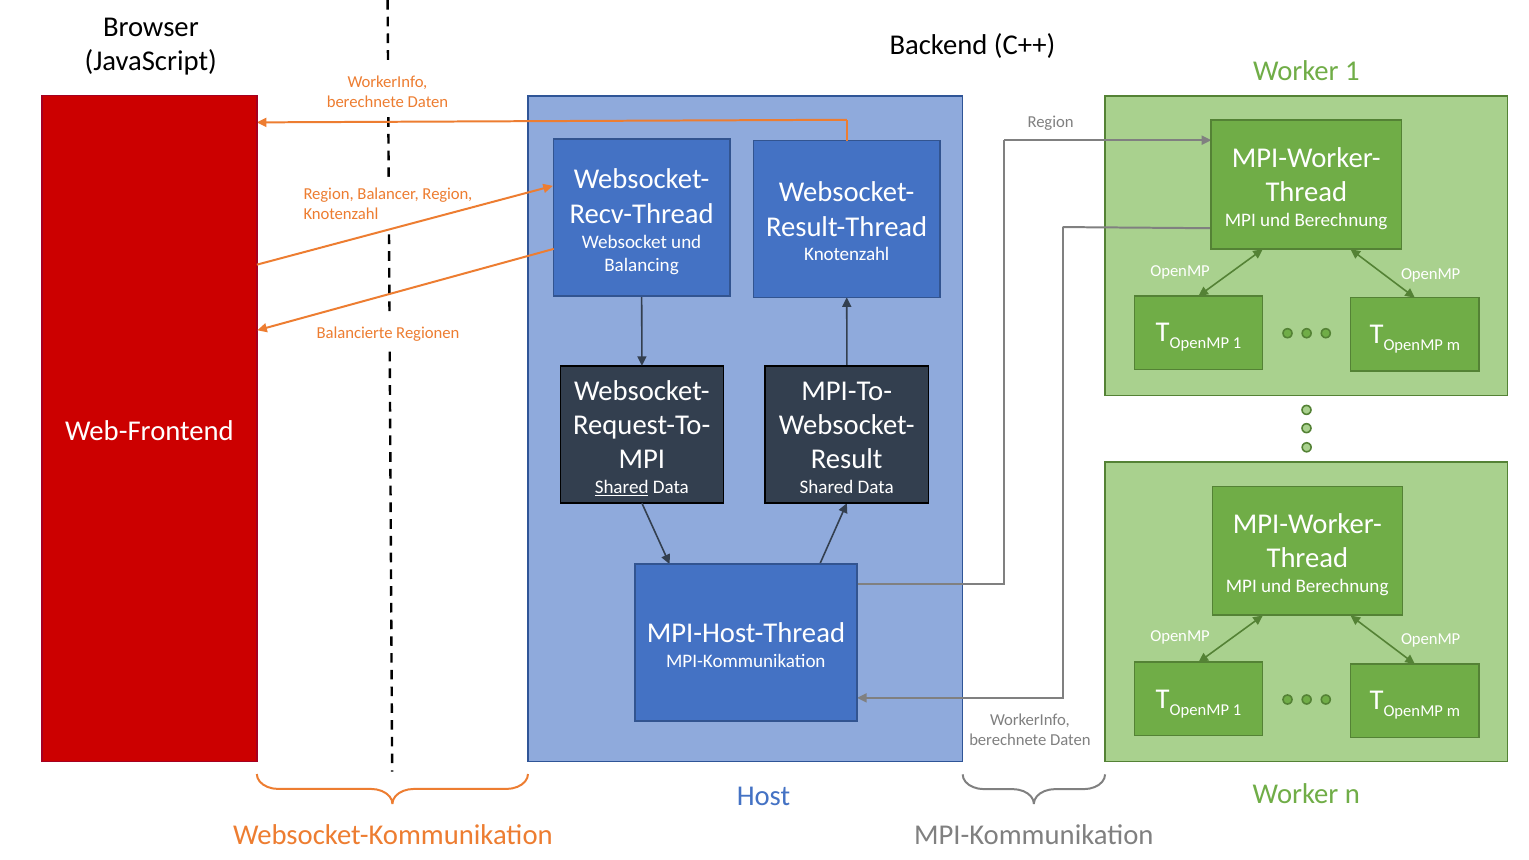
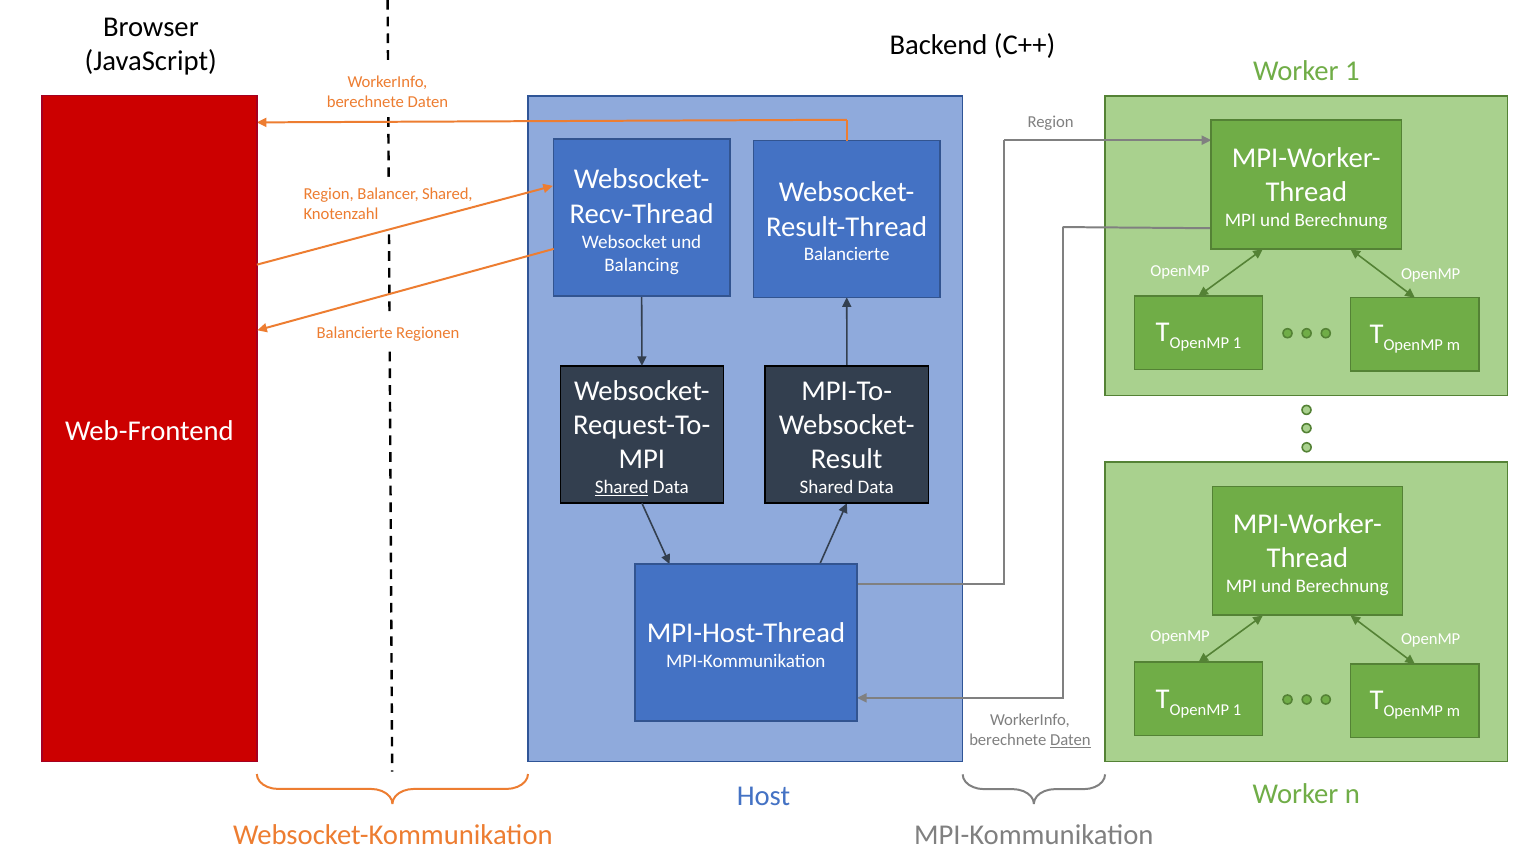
Balancer Region: Region -> Shared
Knotenzahl at (847, 255): Knotenzahl -> Balancierte
Daten at (1070, 741) underline: none -> present
